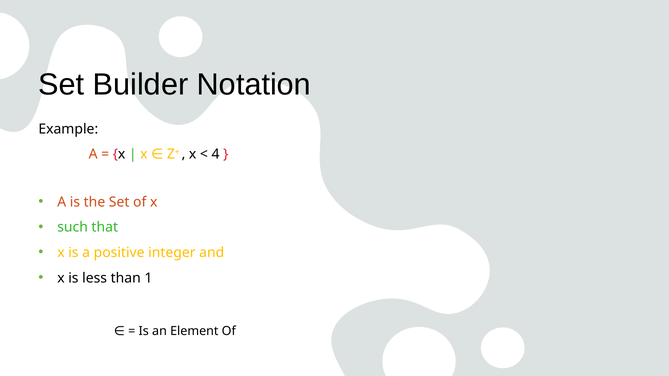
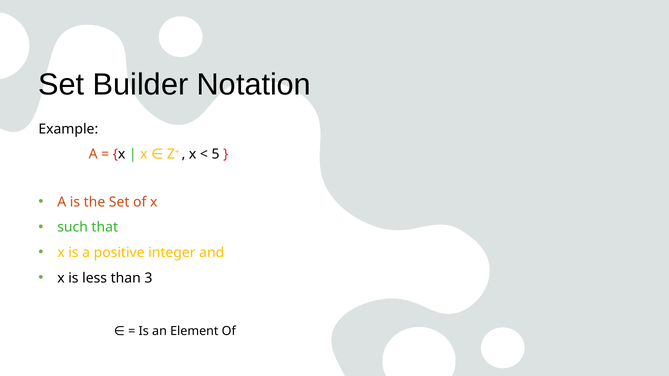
4: 4 -> 5
1: 1 -> 3
